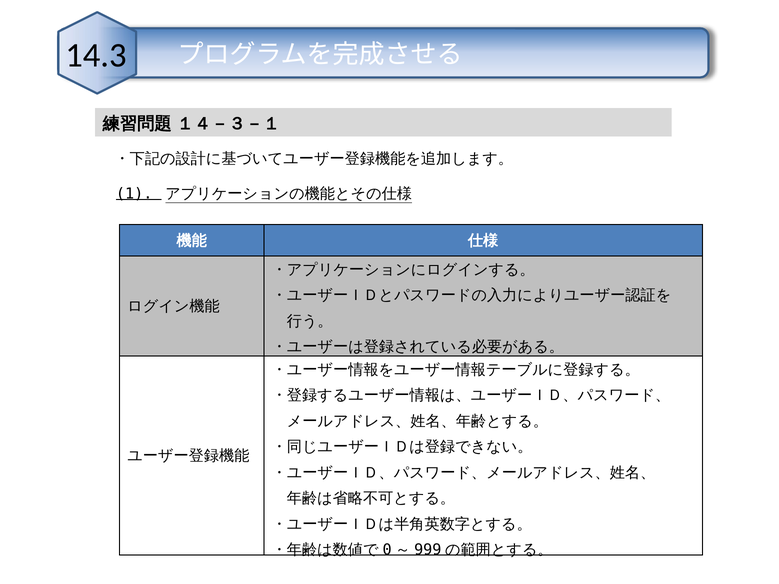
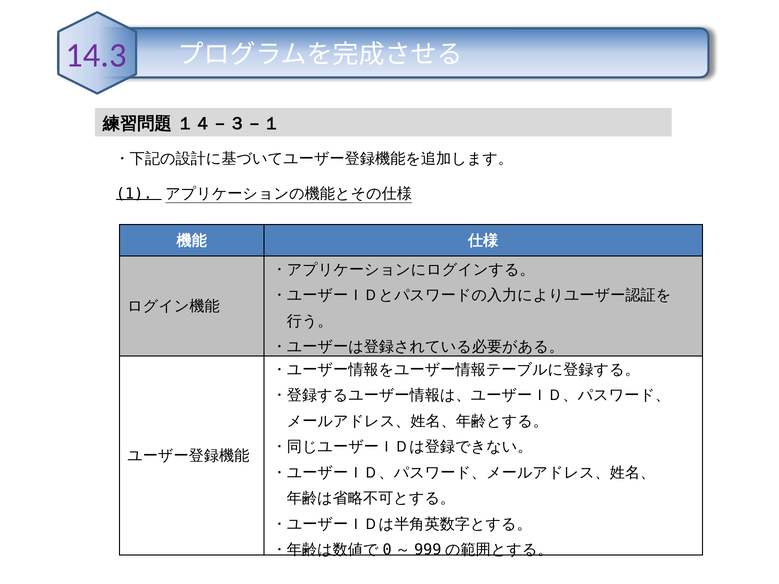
14.3 colour: black -> purple
